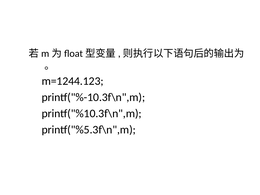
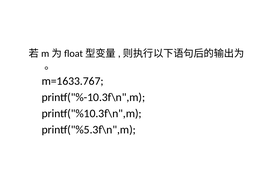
m=1244.123: m=1244.123 -> m=1633.767
